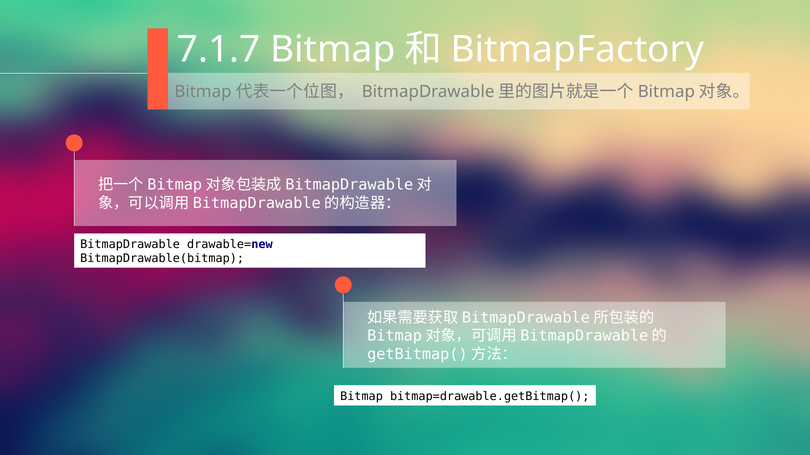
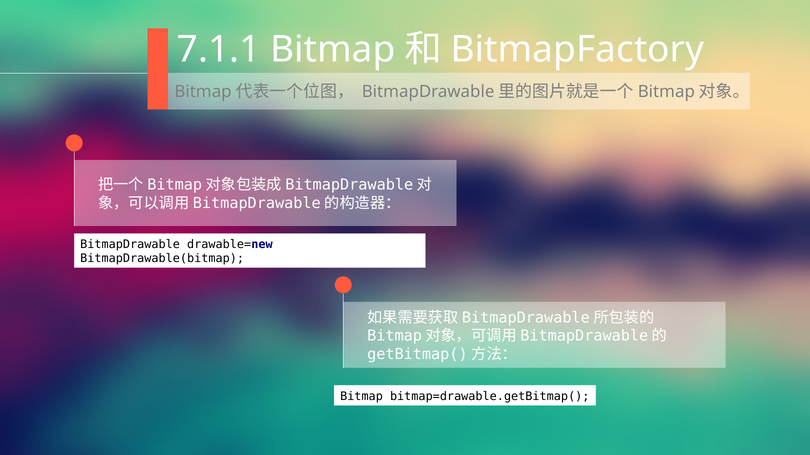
7.1.7: 7.1.7 -> 7.1.1
